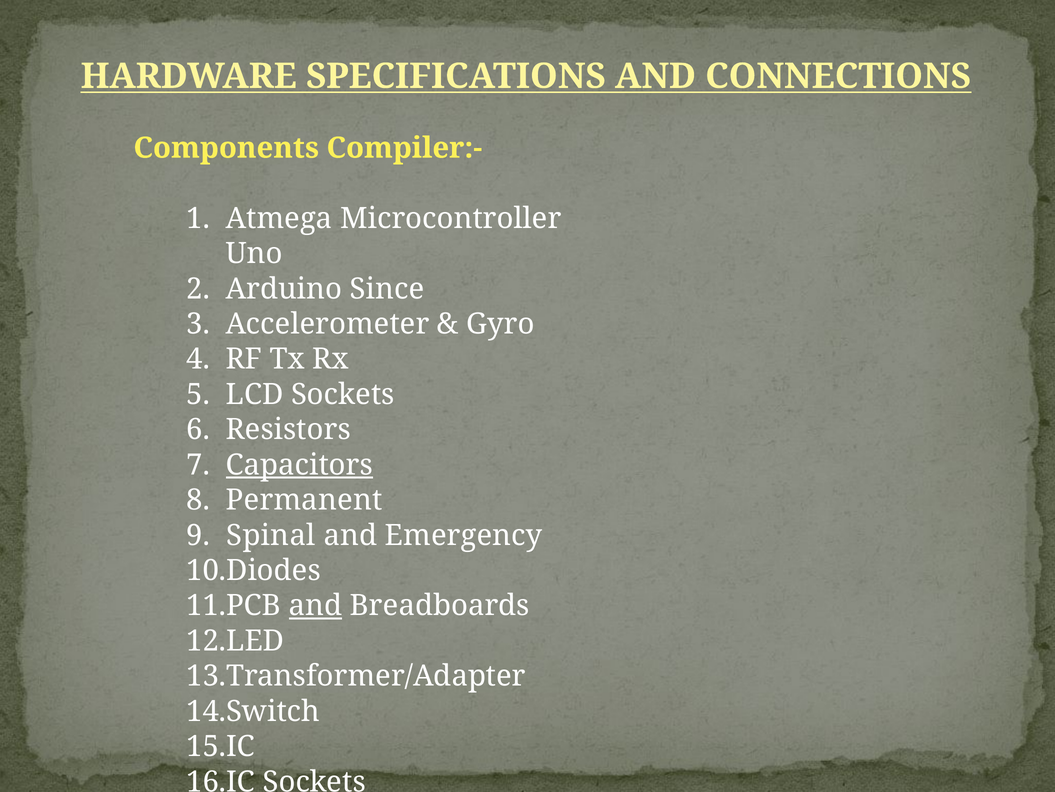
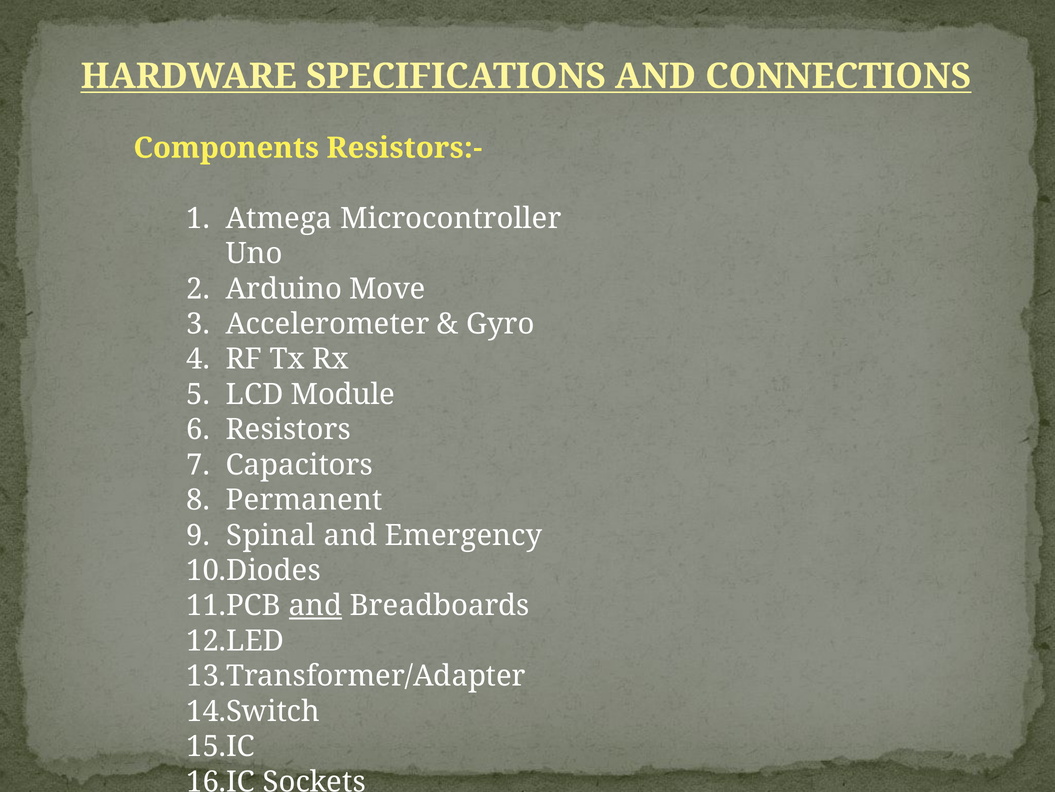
Compiler:-: Compiler:- -> Resistors:-
Since: Since -> Move
LCD Sockets: Sockets -> Module
Capacitors underline: present -> none
